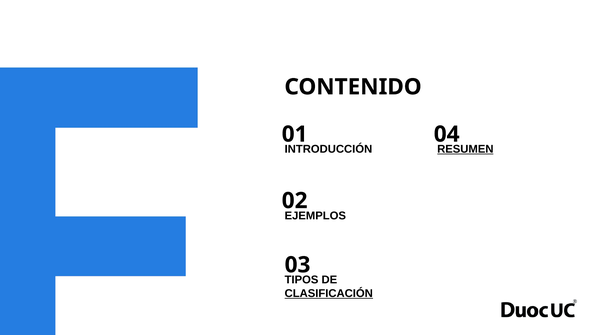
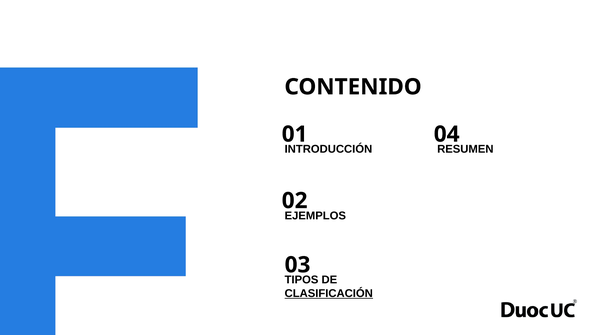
RESUMEN underline: present -> none
